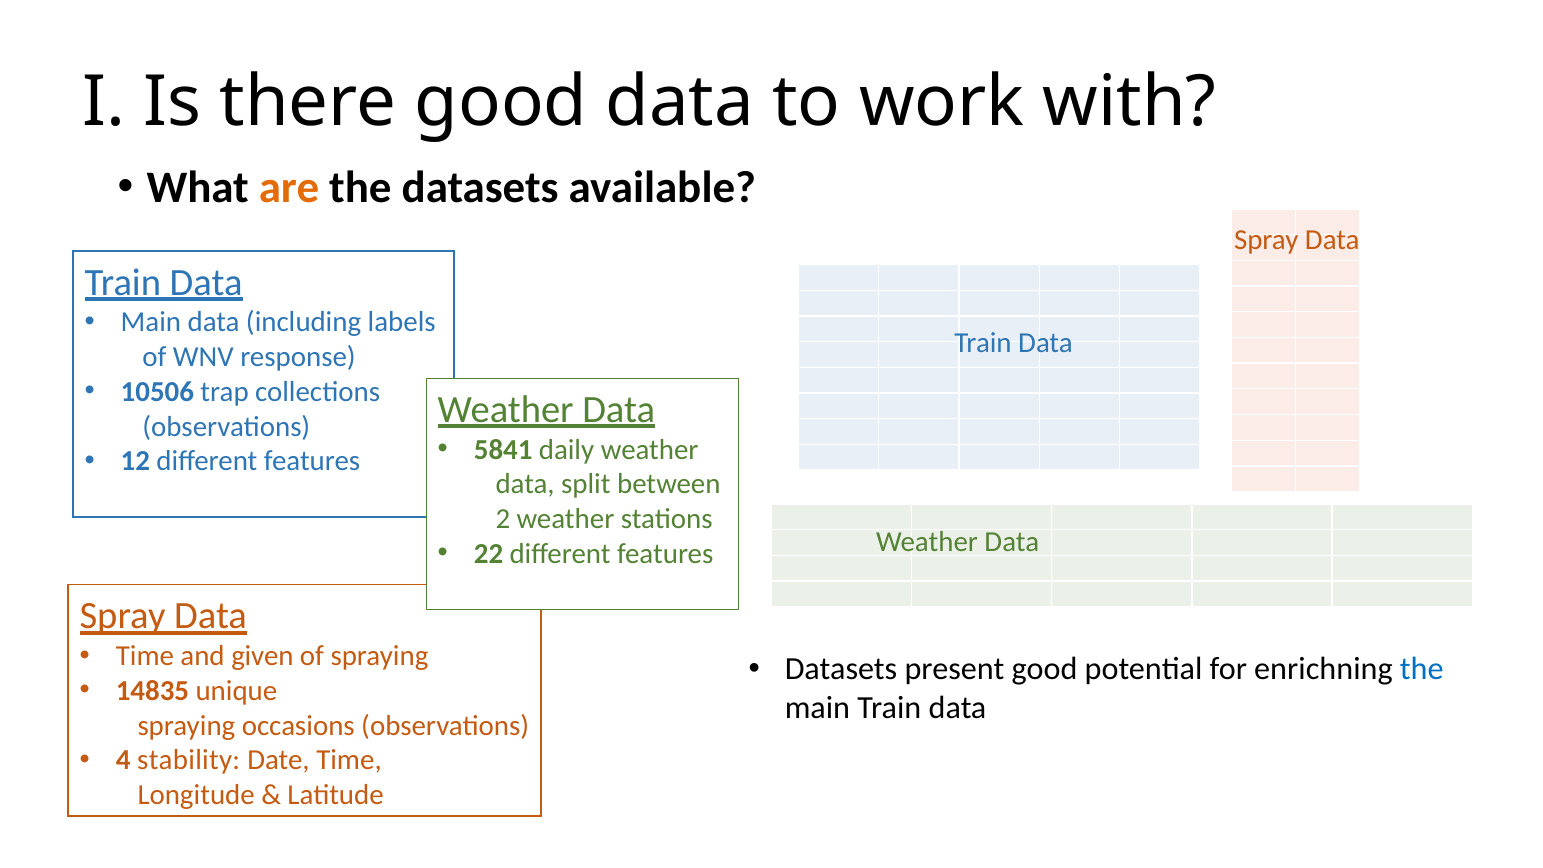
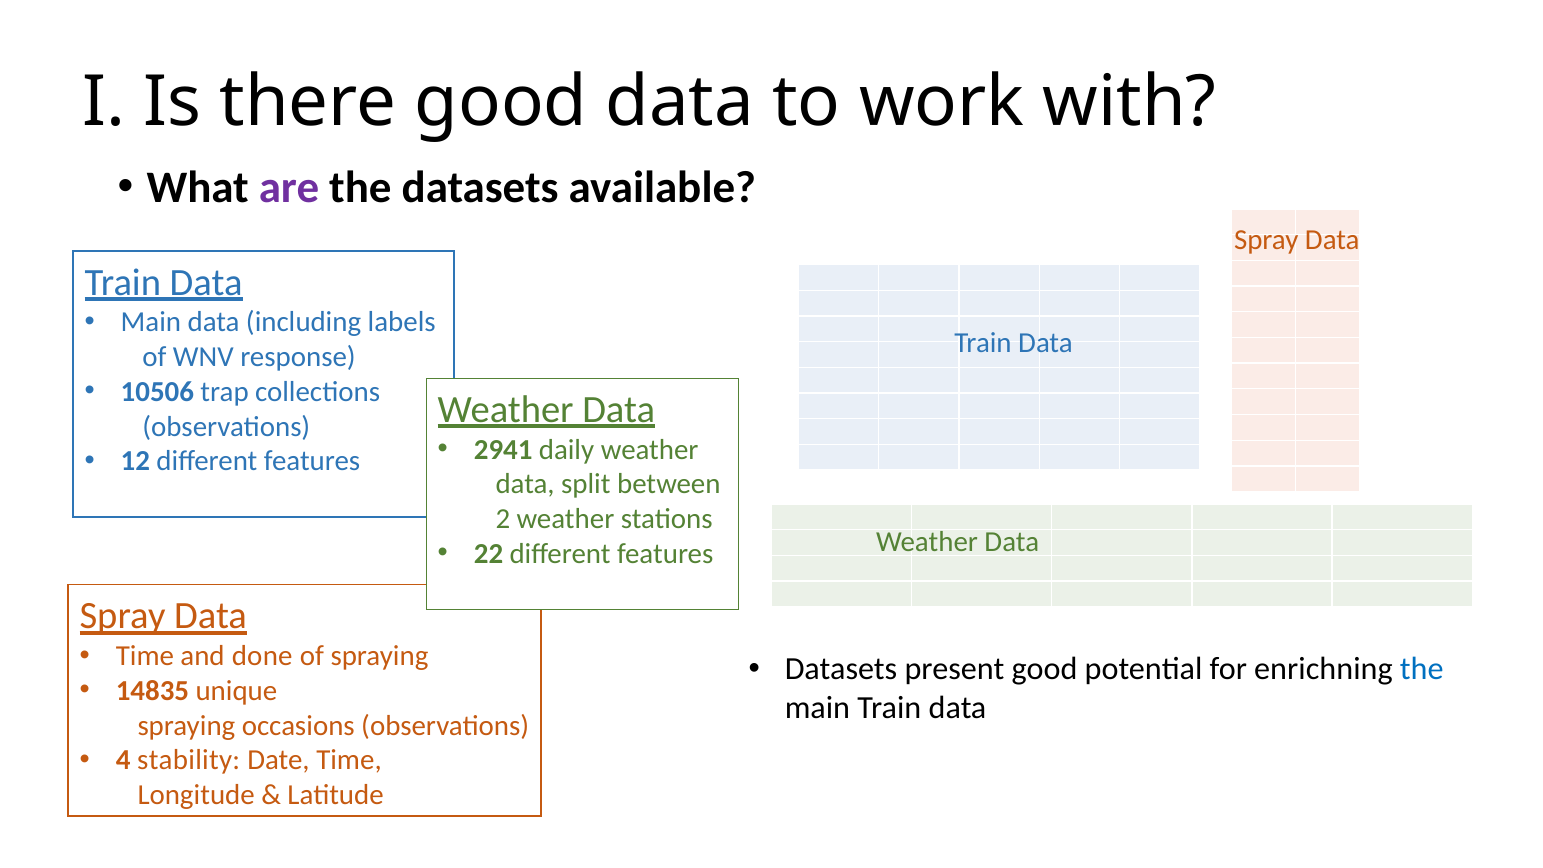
are colour: orange -> purple
5841: 5841 -> 2941
given: given -> done
